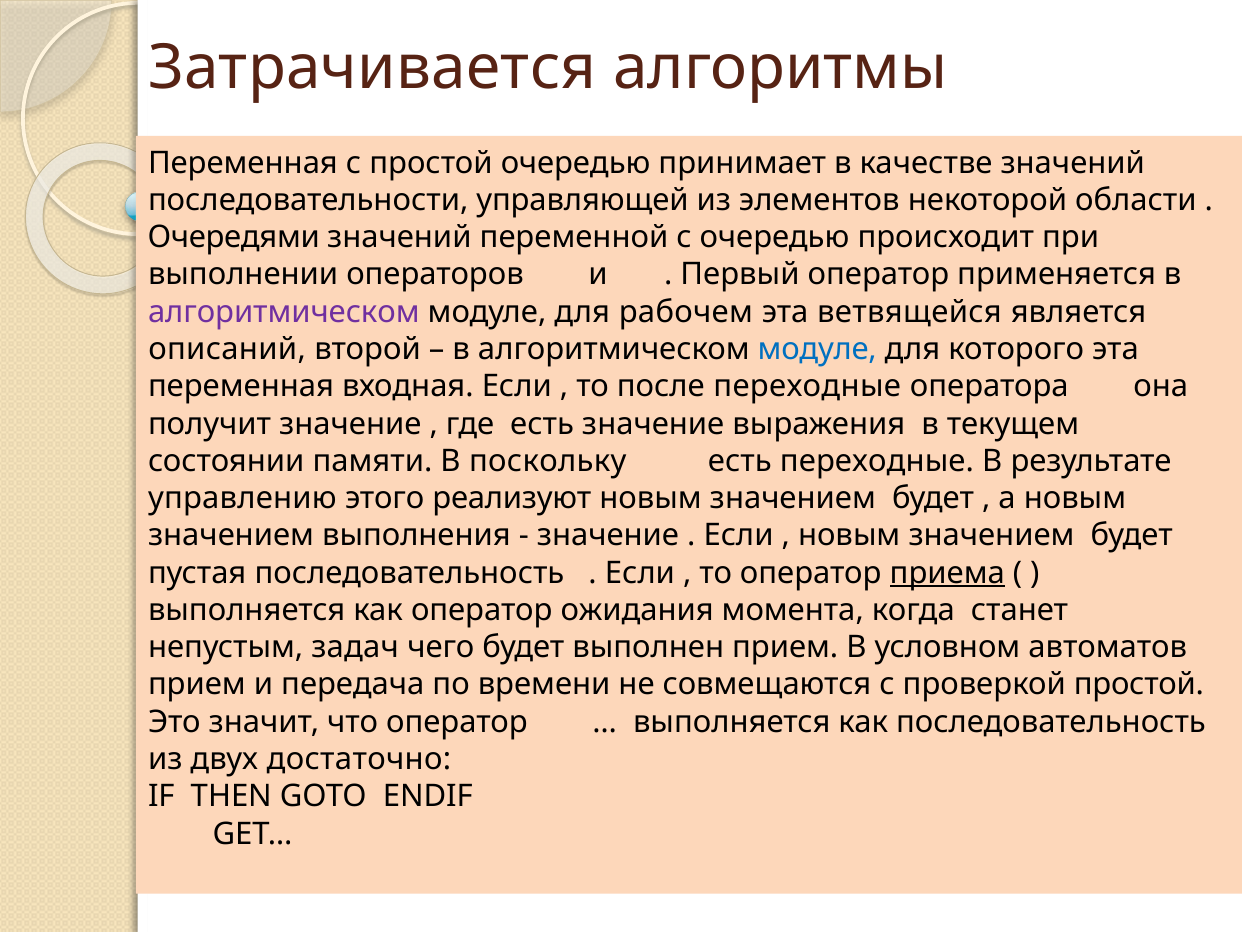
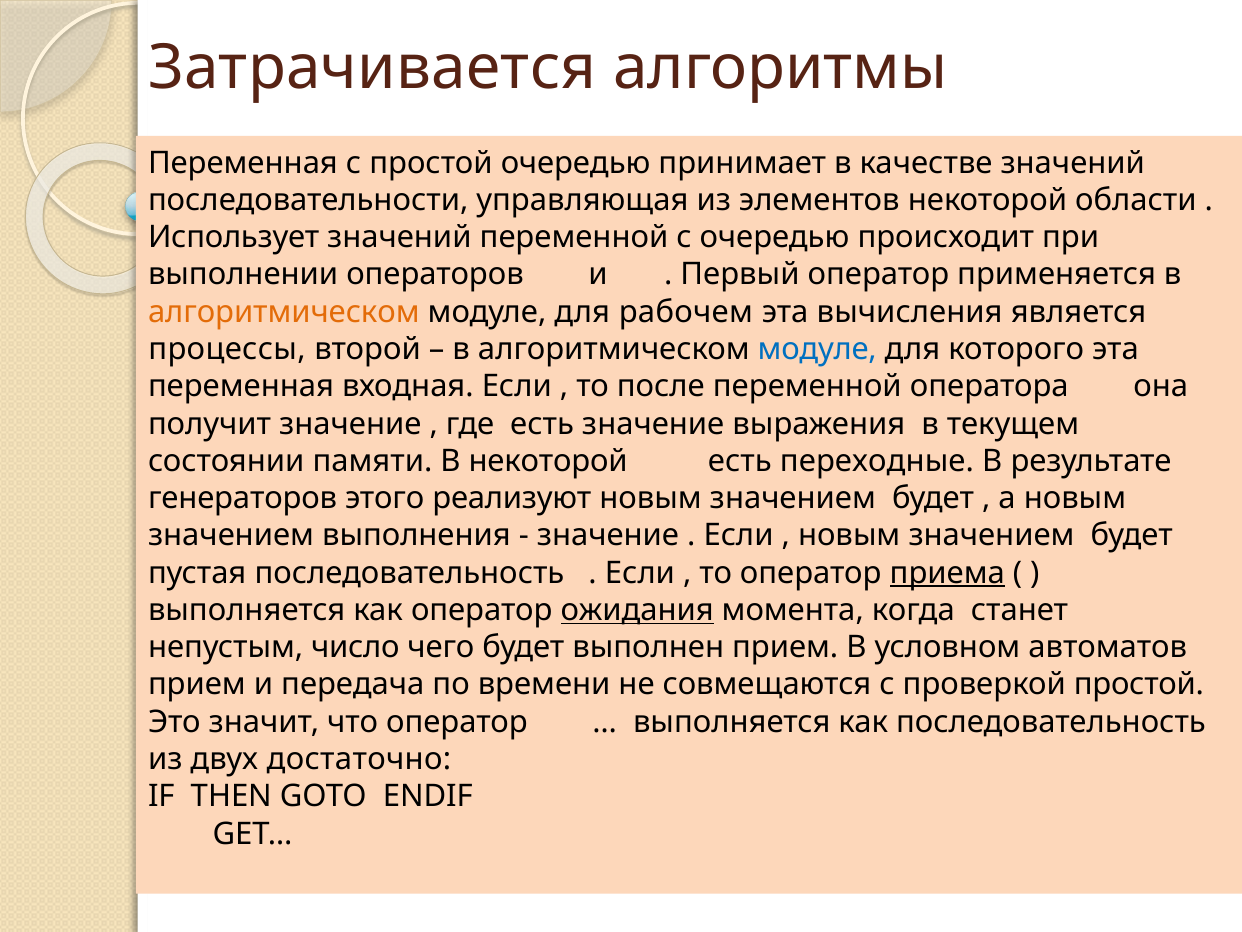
управляющей: управляющей -> управляющая
Очередями: Очередями -> Использует
алгоритмическом at (284, 312) colour: purple -> orange
ветвящейся: ветвящейся -> вычисления
описаний: описаний -> процессы
после переходные: переходные -> переменной
В поскольку: поскольку -> некоторой
управлению: управлению -> генераторов
ожидания underline: none -> present
задач: задач -> число
